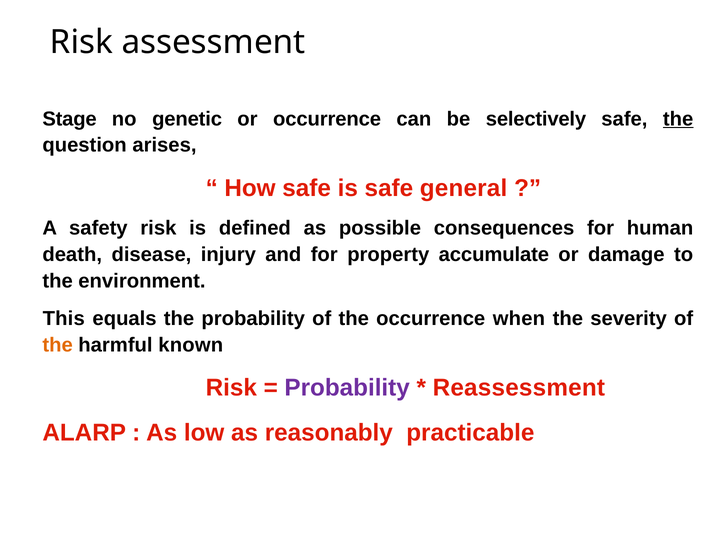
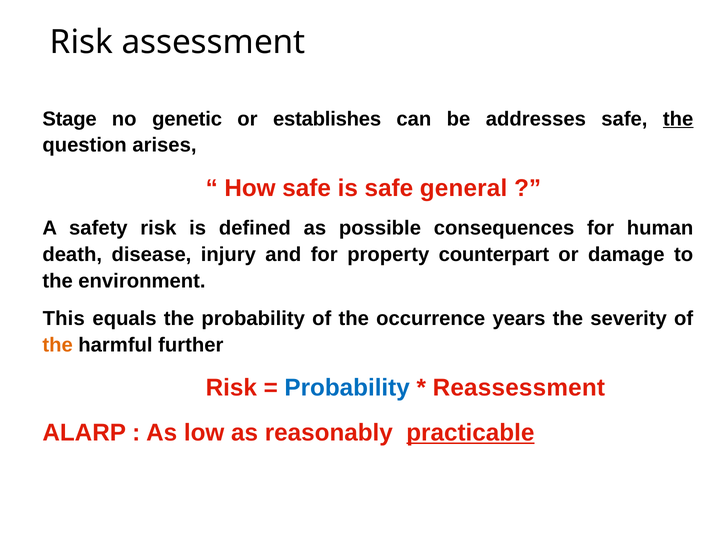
or occurrence: occurrence -> establishes
selectively: selectively -> addresses
accumulate: accumulate -> counterpart
when: when -> years
known: known -> further
Probability at (347, 388) colour: purple -> blue
practicable underline: none -> present
